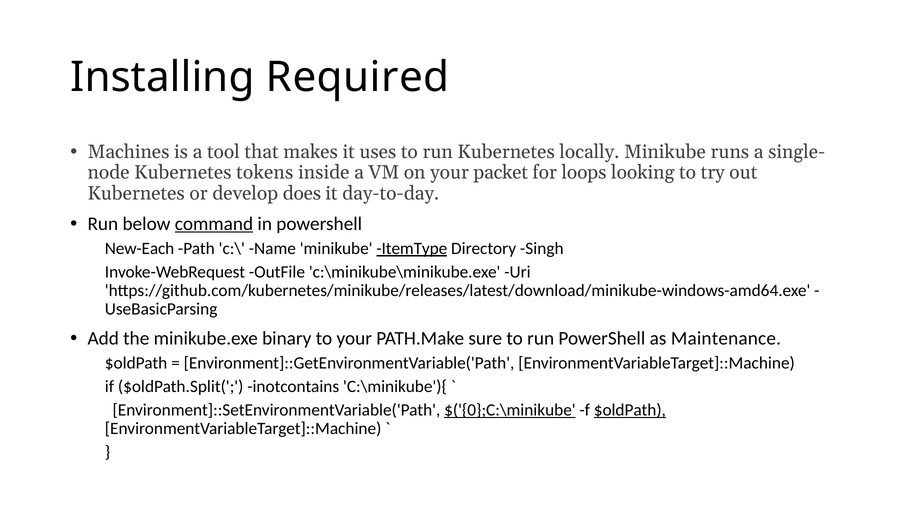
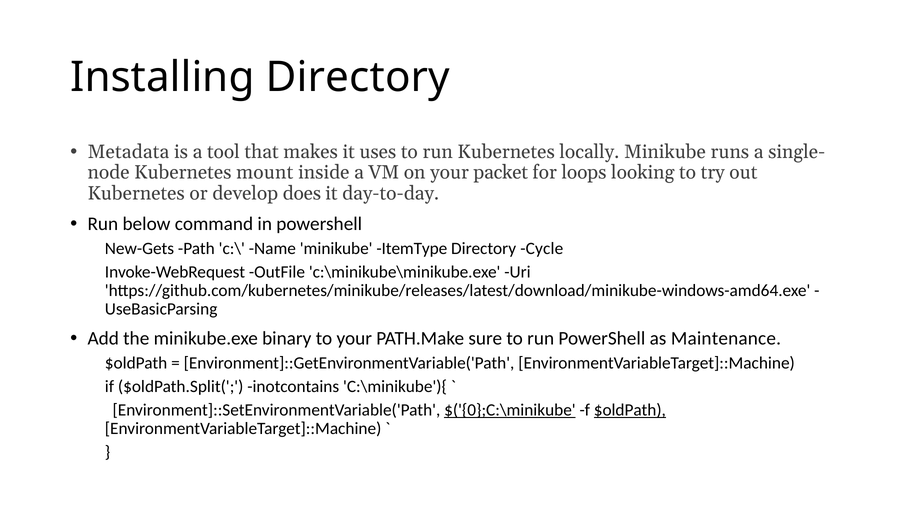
Installing Required: Required -> Directory
Machines: Machines -> Metadata
tokens: tokens -> mount
command underline: present -> none
New-Each: New-Each -> New-Gets
ItemType underline: present -> none
Singh: Singh -> Cycle
